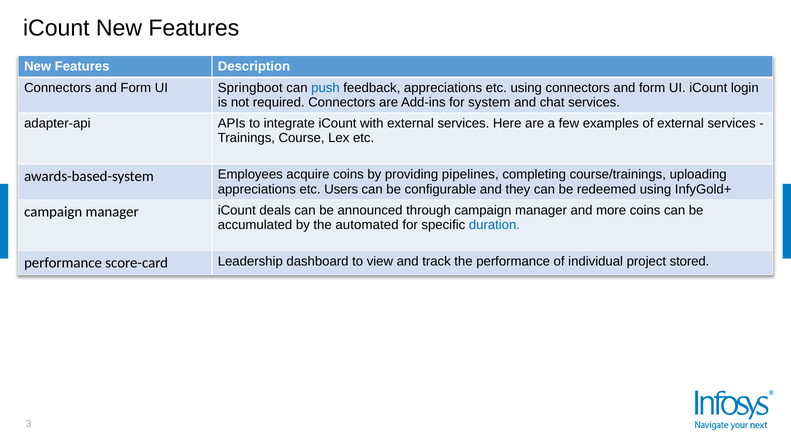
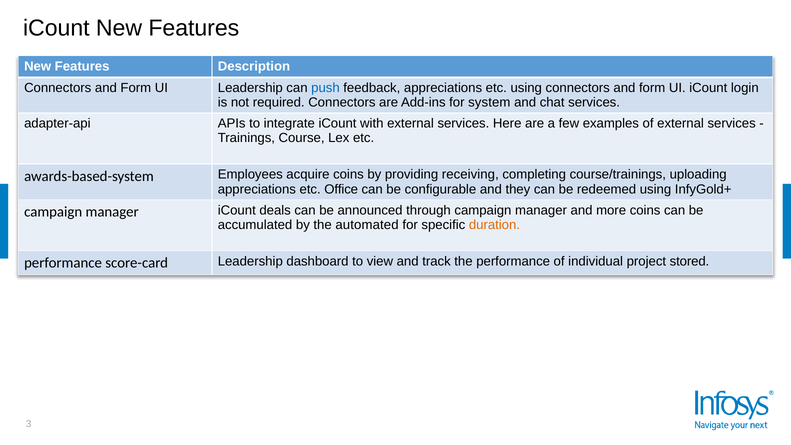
UI Springboot: Springboot -> Leadership
pipelines: pipelines -> receiving
Users: Users -> Office
duration colour: blue -> orange
